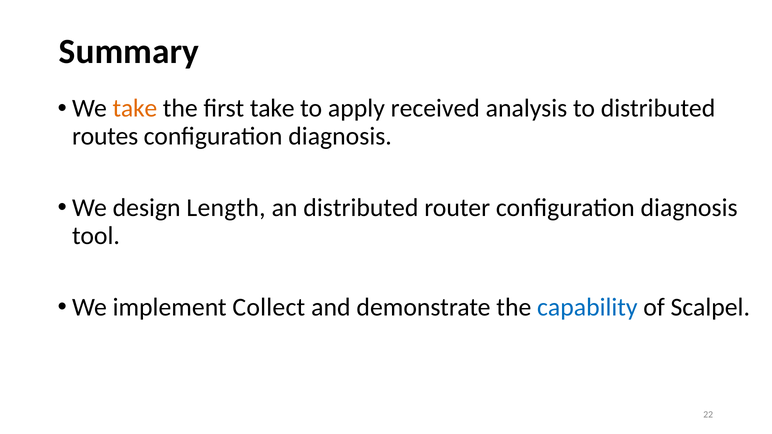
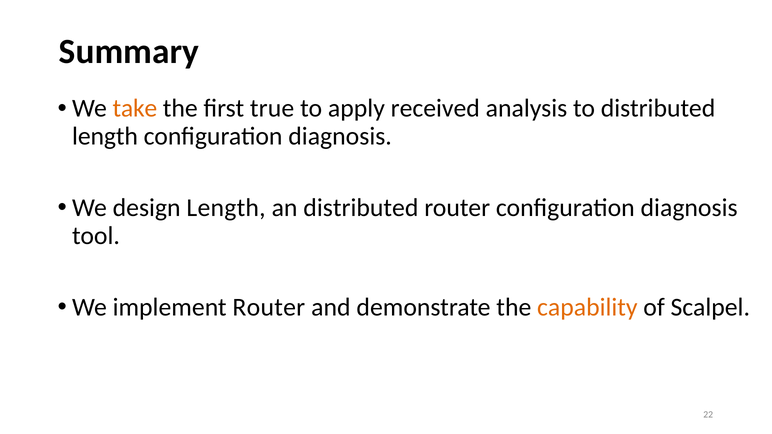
first take: take -> true
routes at (105, 136): routes -> length
implement Collect: Collect -> Router
capability colour: blue -> orange
